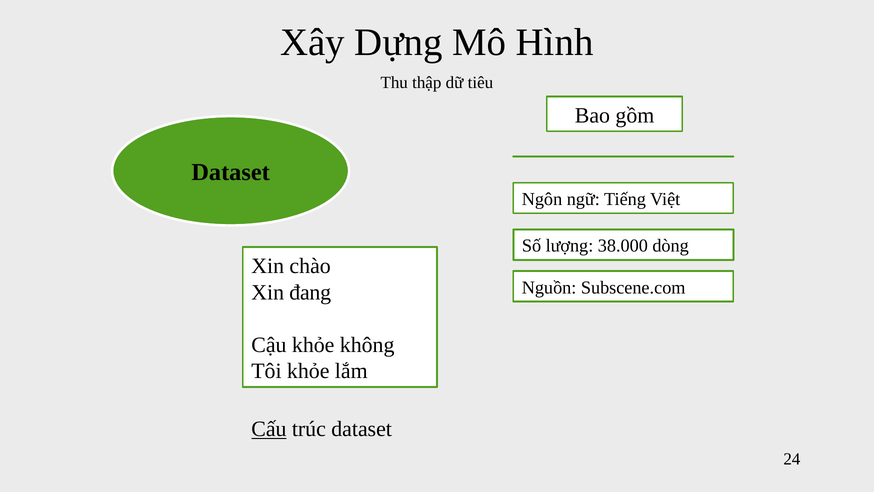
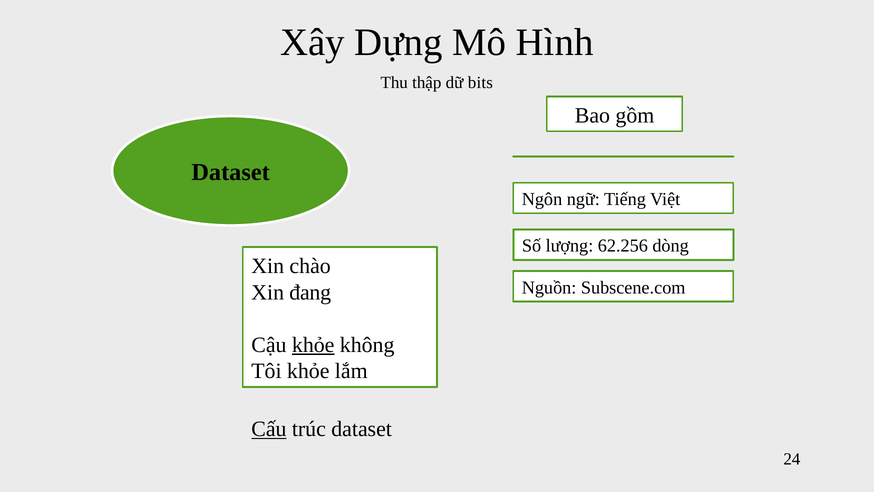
tiêu: tiêu -> bits
38.000: 38.000 -> 62.256
khỏe at (313, 345) underline: none -> present
